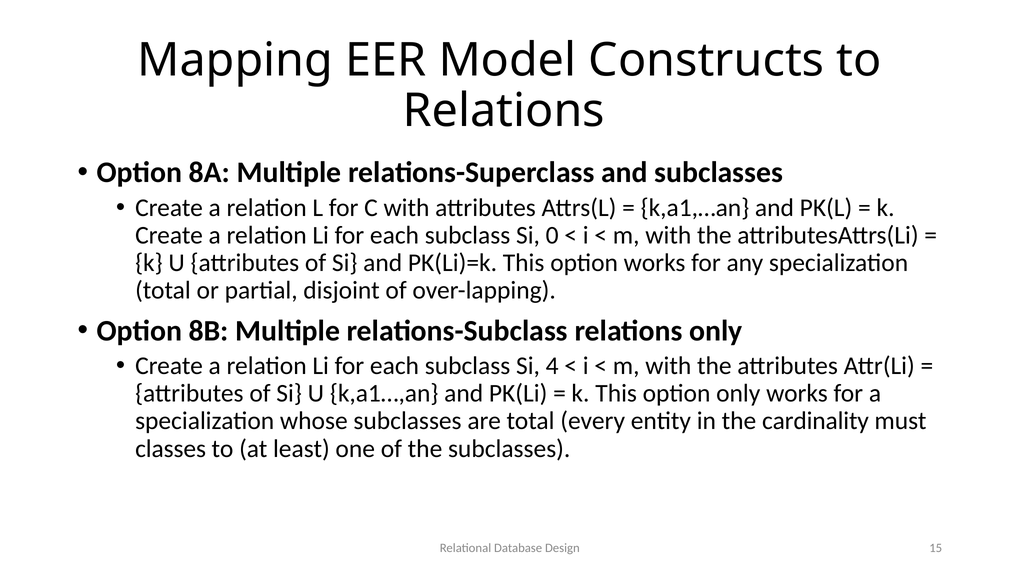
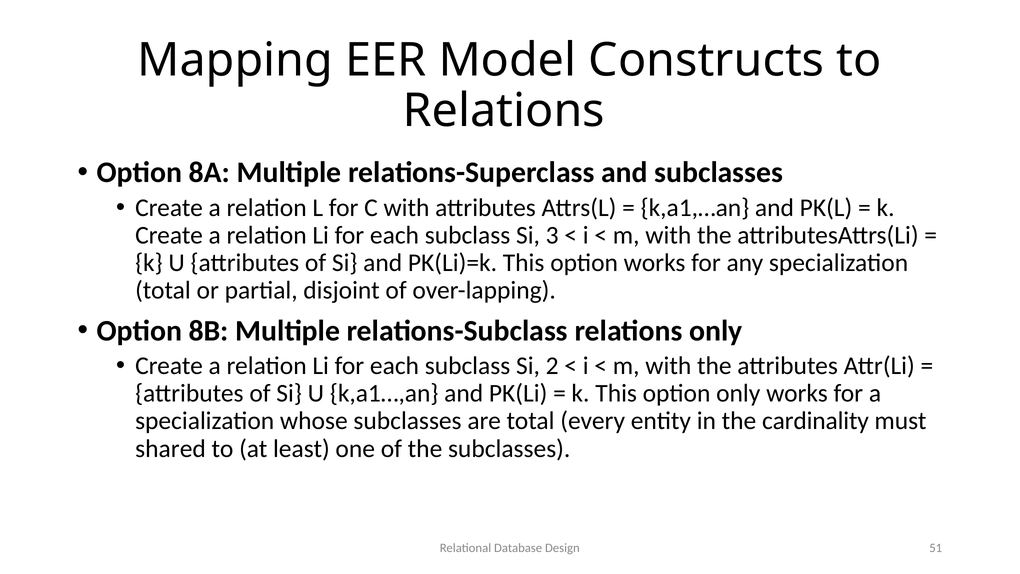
0: 0 -> 3
4: 4 -> 2
classes: classes -> shared
15: 15 -> 51
